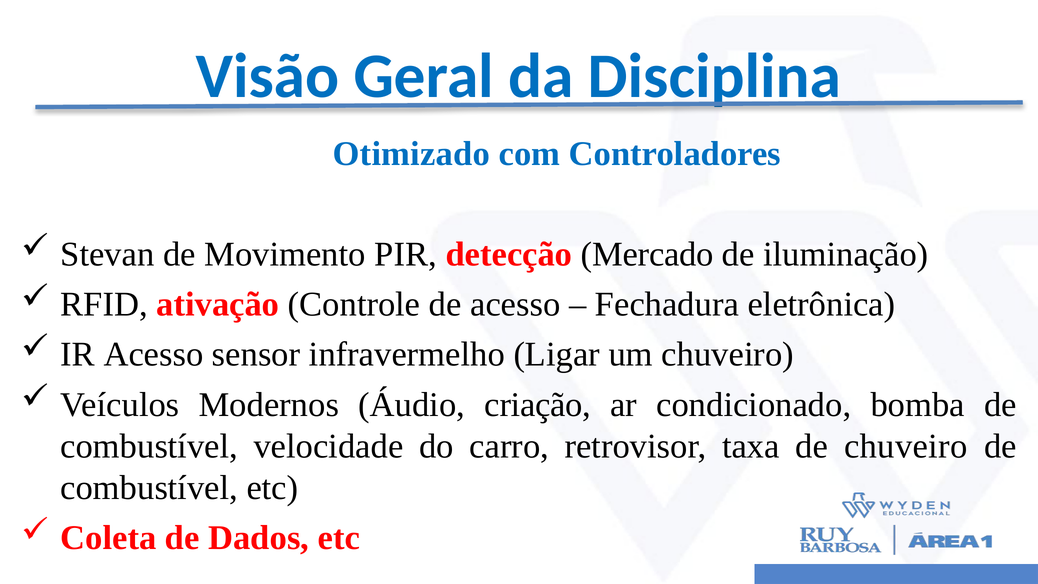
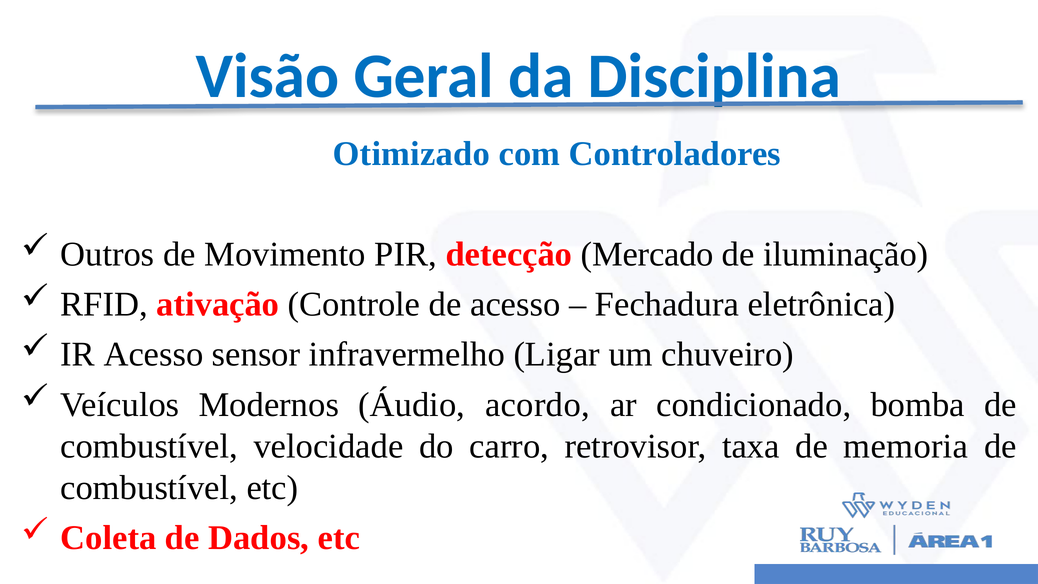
Stevan: Stevan -> Outros
criação: criação -> acordo
de chuveiro: chuveiro -> memoria
